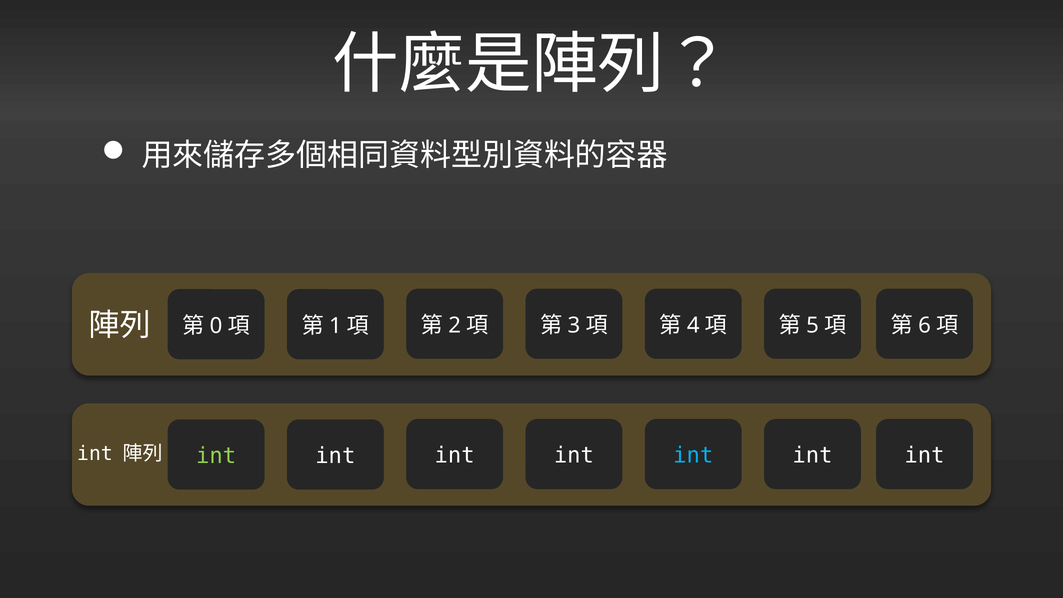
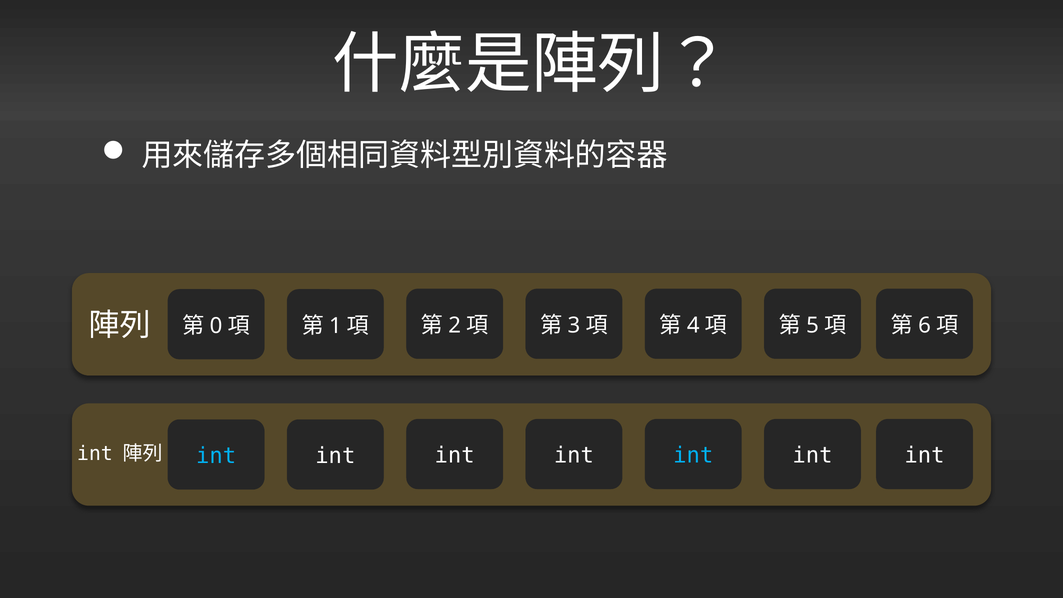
int at (216, 456) colour: light green -> light blue
